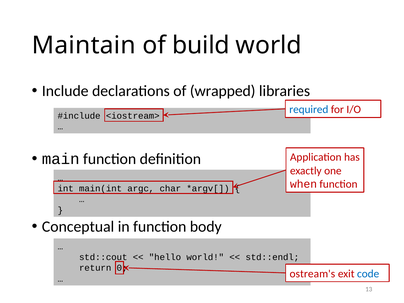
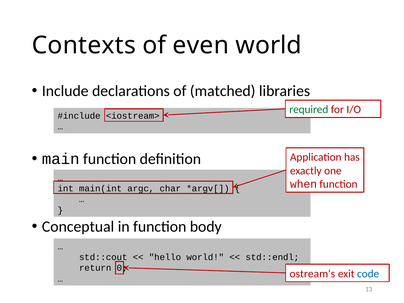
Maintain: Maintain -> Contexts
build: build -> even
wrapped: wrapped -> matched
required colour: blue -> green
